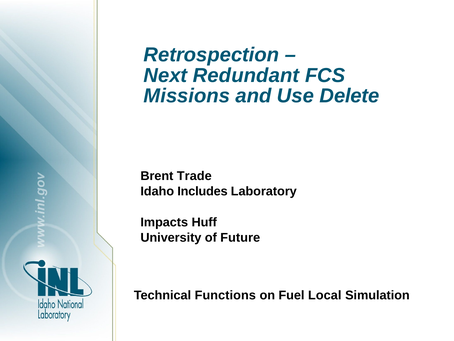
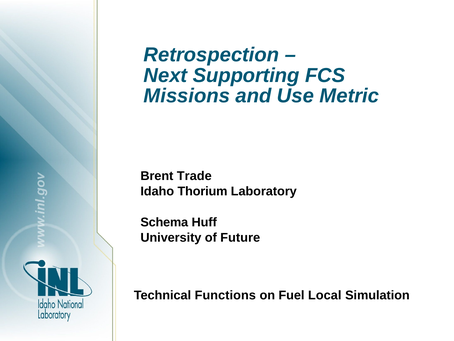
Redundant: Redundant -> Supporting
Delete: Delete -> Metric
Includes: Includes -> Thorium
Impacts: Impacts -> Schema
